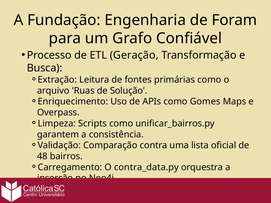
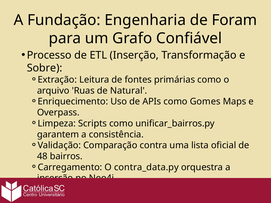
ETL Geração: Geração -> Inserção
Busca: Busca -> Sobre
Solução: Solução -> Natural
